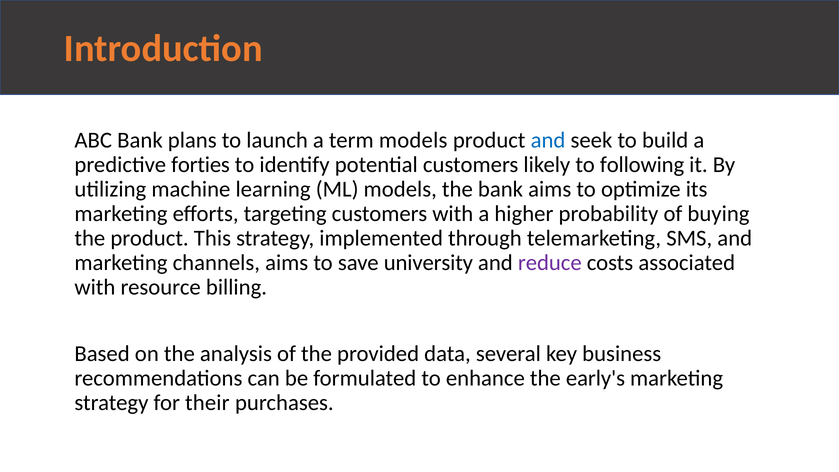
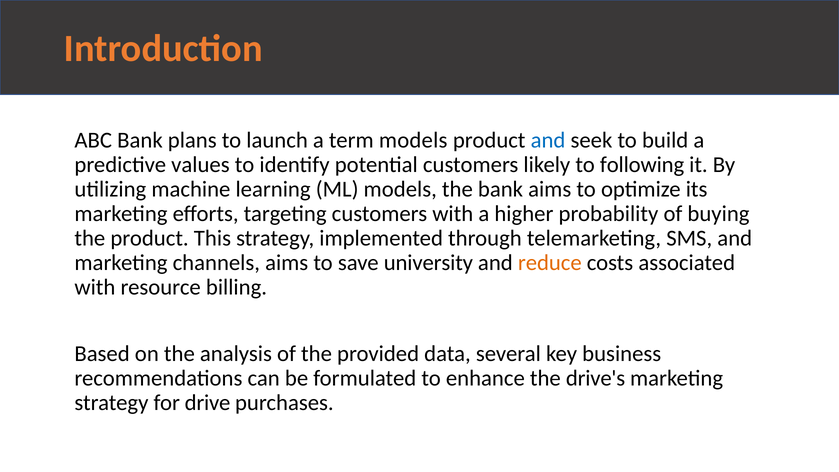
forties: forties -> values
reduce colour: purple -> orange
early's: early's -> drive's
their: their -> drive
